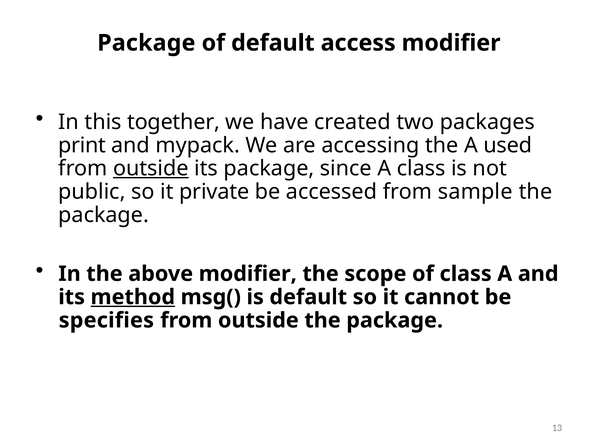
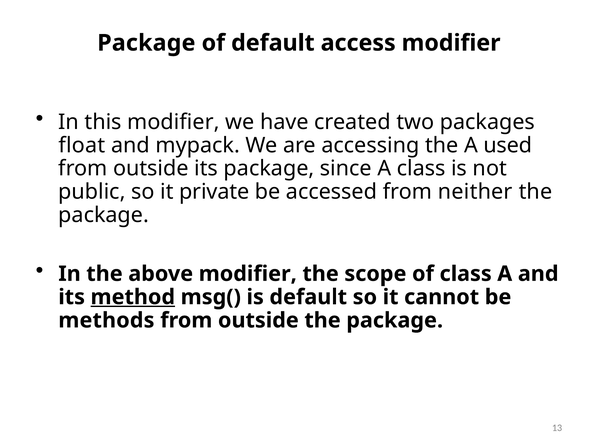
this together: together -> modifier
print: print -> float
outside at (151, 169) underline: present -> none
sample: sample -> neither
specifies: specifies -> methods
